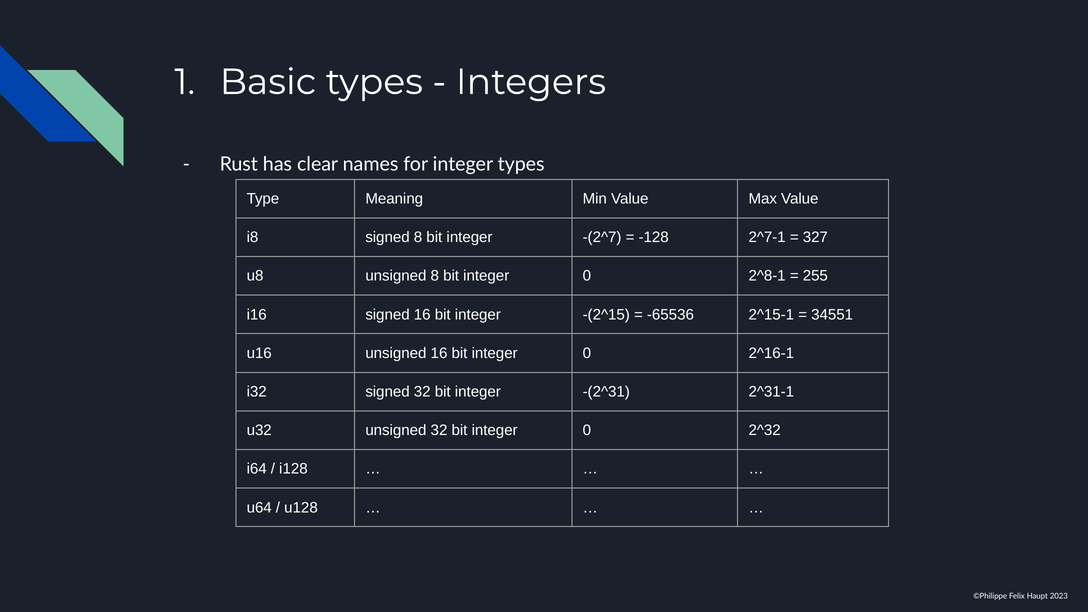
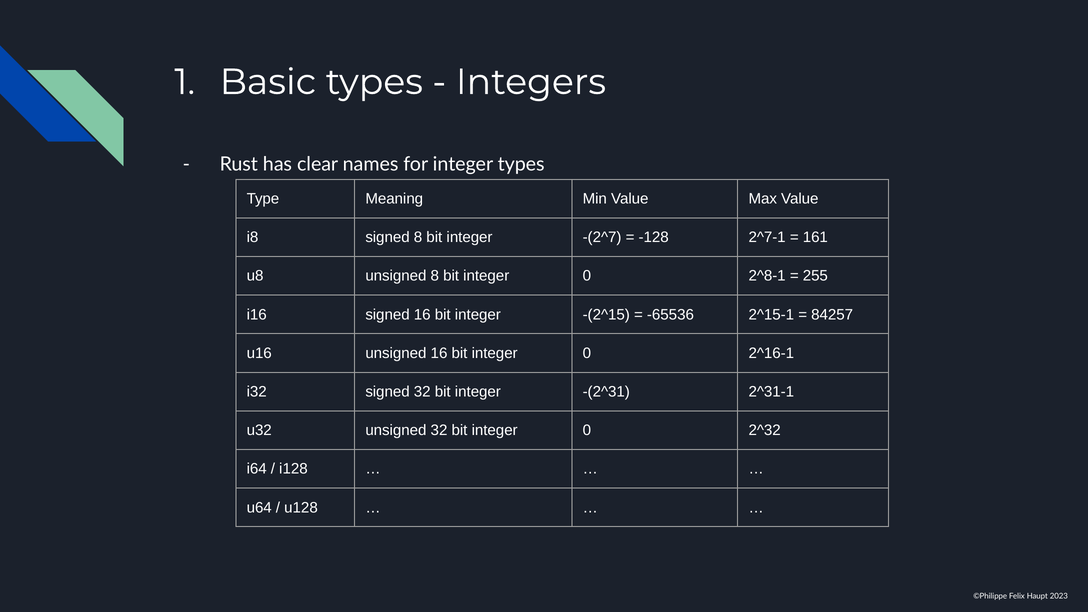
327: 327 -> 161
34551: 34551 -> 84257
